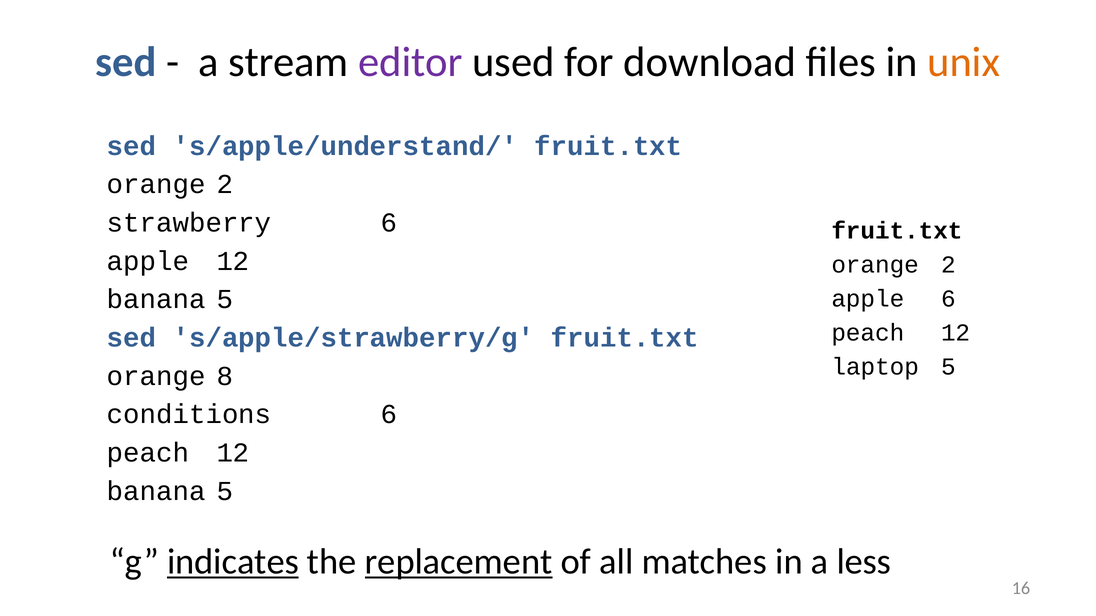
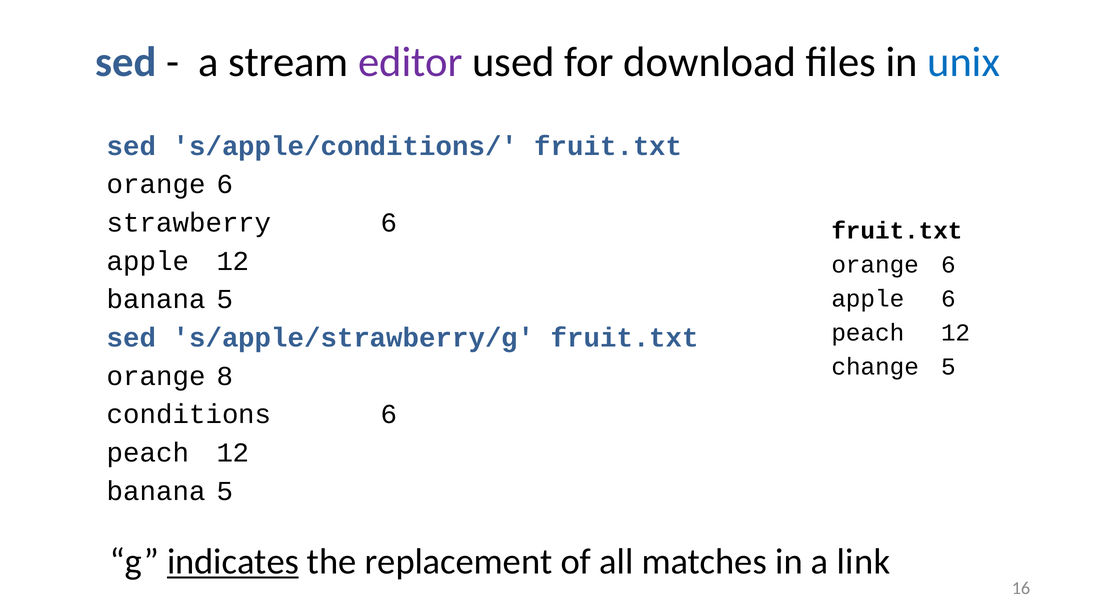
unix colour: orange -> blue
s/apple/understand/: s/apple/understand/ -> s/apple/conditions/
2 at (225, 185): 2 -> 6
2 at (948, 265): 2 -> 6
laptop: laptop -> change
replacement underline: present -> none
less: less -> link
